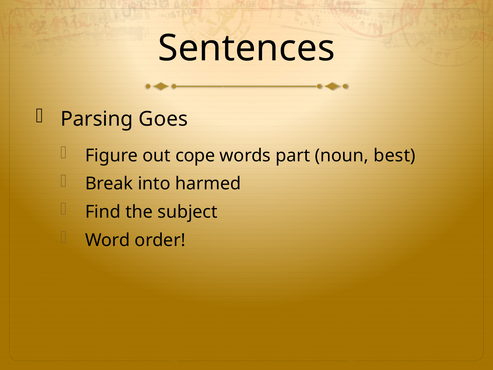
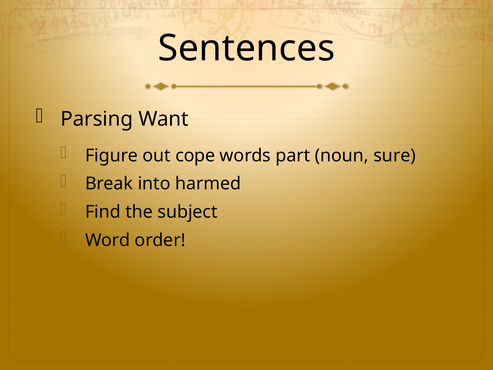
Goes: Goes -> Want
best: best -> sure
